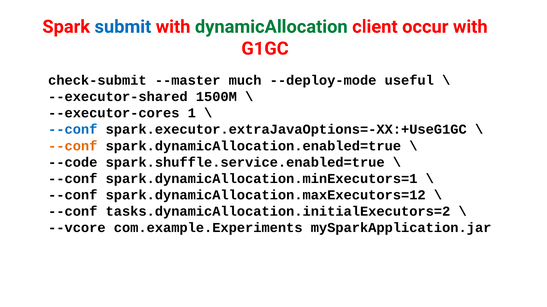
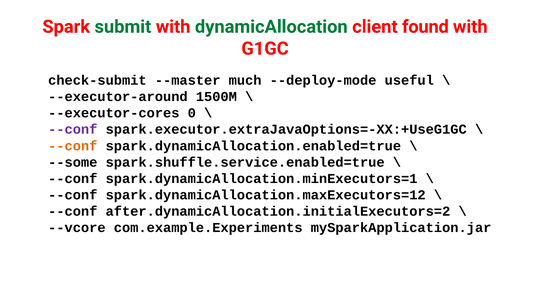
submit colour: blue -> green
occur: occur -> found
--executor-shared: --executor-shared -> --executor-around
1: 1 -> 0
--conf at (73, 130) colour: blue -> purple
--code: --code -> --some
tasks.dynamicAllocation.initialExecutors=2: tasks.dynamicAllocation.initialExecutors=2 -> after.dynamicAllocation.initialExecutors=2
